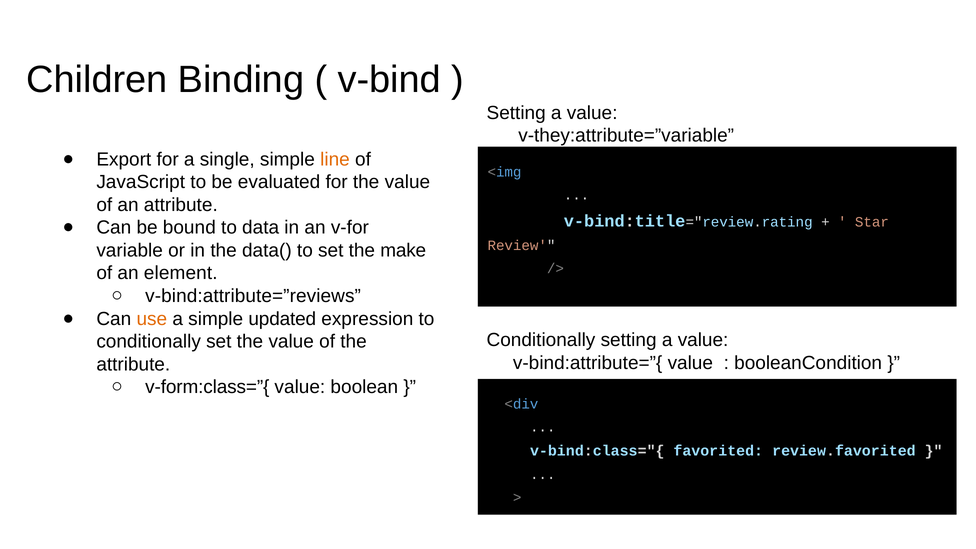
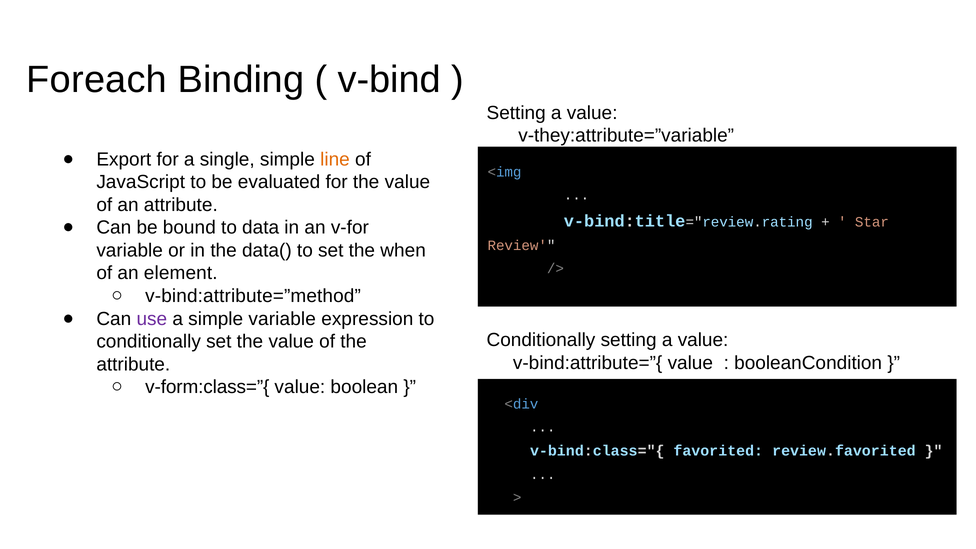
Children: Children -> Foreach
make: make -> when
v-bind:attribute=”reviews: v-bind:attribute=”reviews -> v-bind:attribute=”method
use colour: orange -> purple
simple updated: updated -> variable
